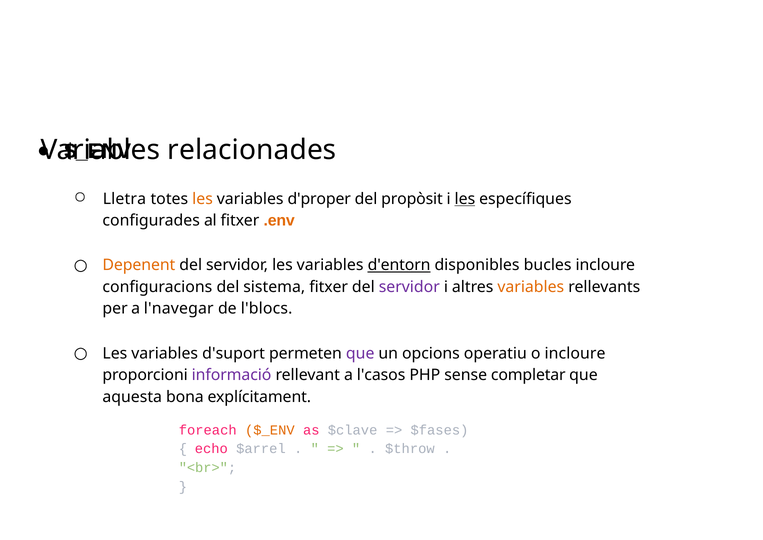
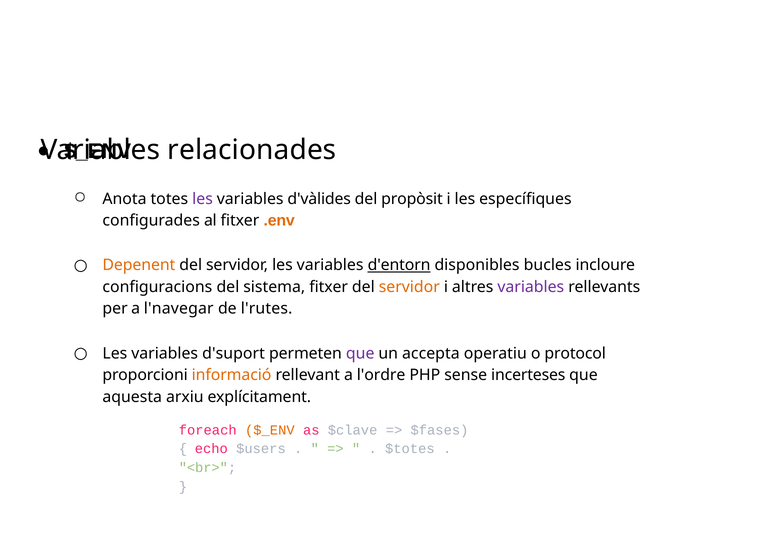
Lletra: Lletra -> Anota
les at (203, 199) colour: orange -> purple
d'proper: d'proper -> d'vàlides
les at (465, 199) underline: present -> none
servidor at (409, 287) colour: purple -> orange
variables at (531, 287) colour: orange -> purple
l'blocs: l'blocs -> l'rutes
opcions: opcions -> accepta
o incloure: incloure -> protocol
informació colour: purple -> orange
l'casos: l'casos -> l'ordre
completar: completar -> incerteses
bona: bona -> arxiu
$arrel: $arrel -> $users
$throw: $throw -> $totes
